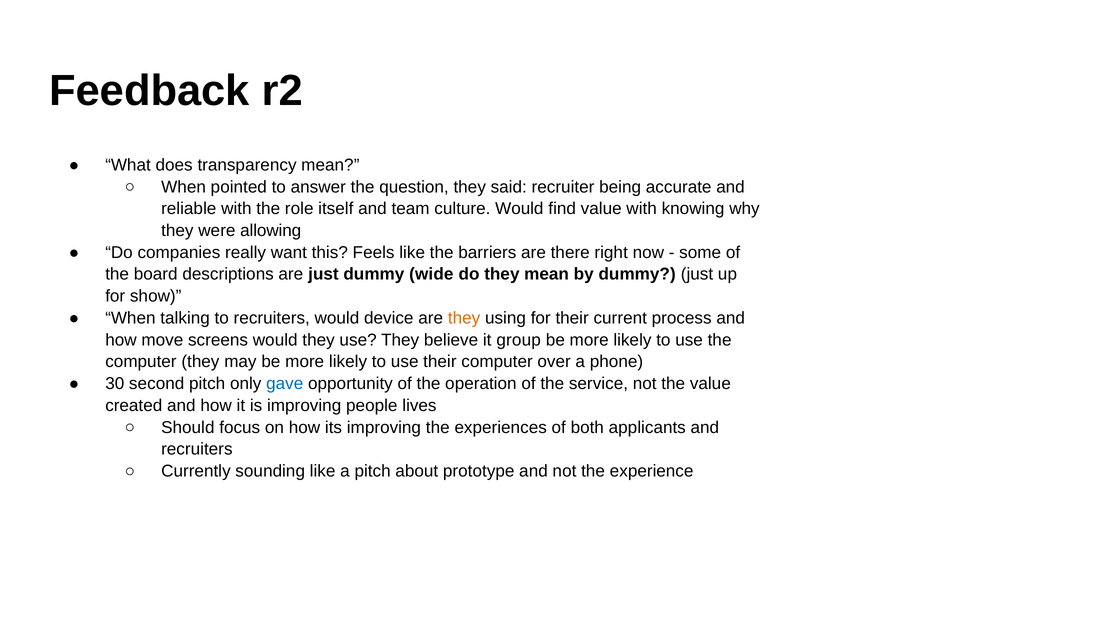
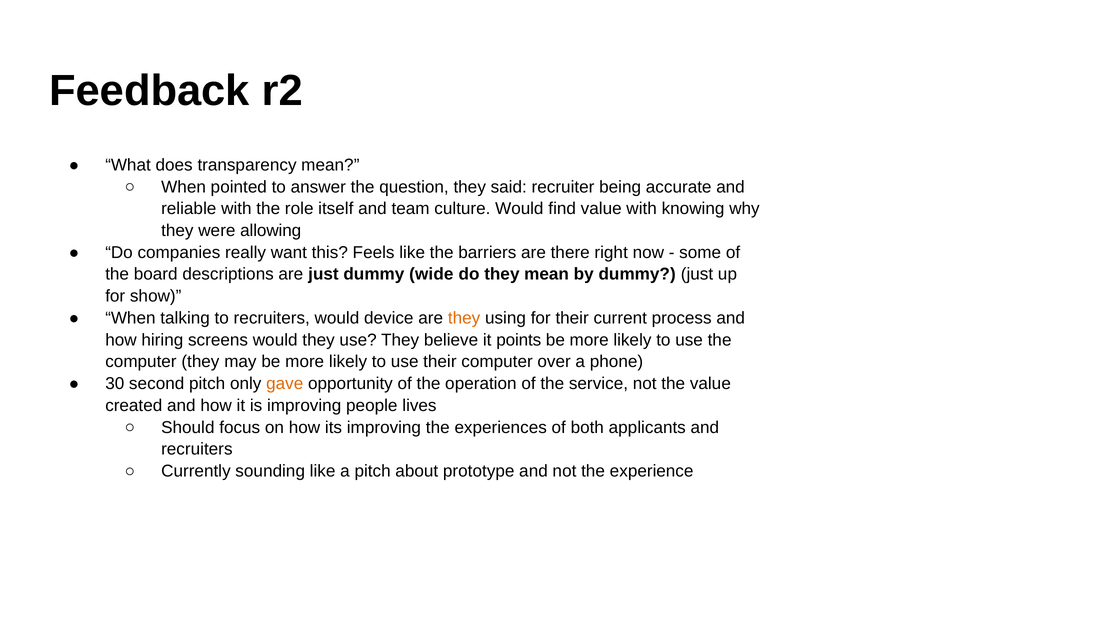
move: move -> hiring
group: group -> points
gave colour: blue -> orange
